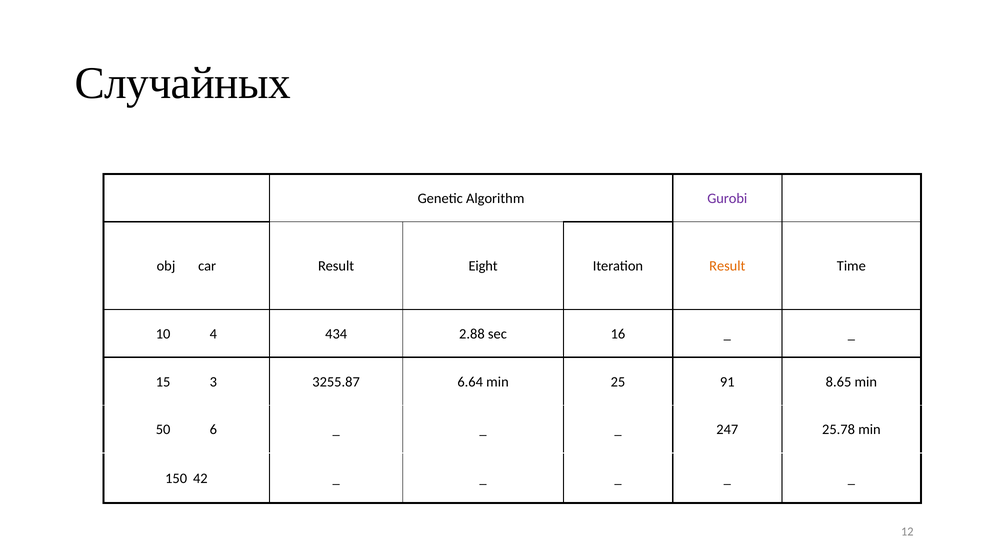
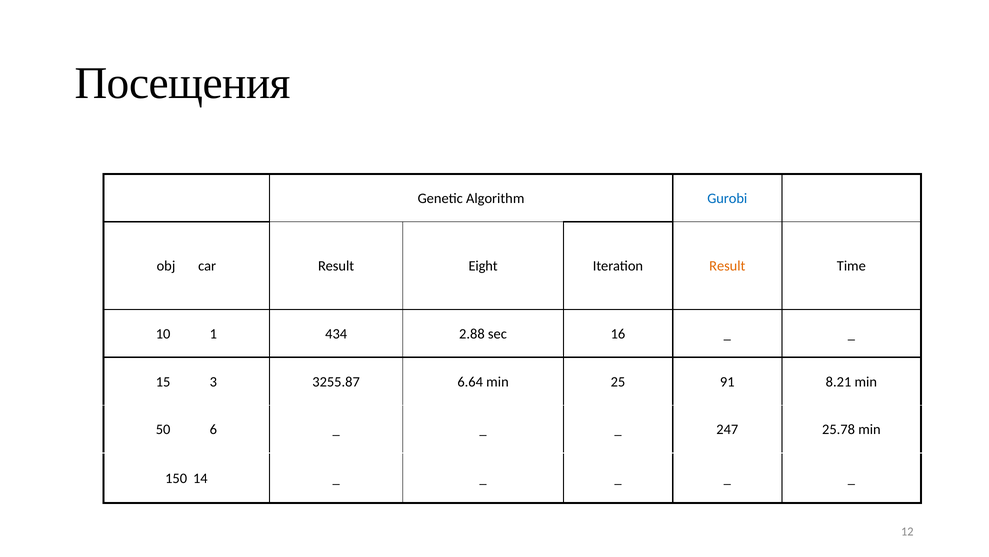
Случайных: Случайных -> Посещения
Gurobi colour: purple -> blue
4: 4 -> 1
8.65: 8.65 -> 8.21
42: 42 -> 14
